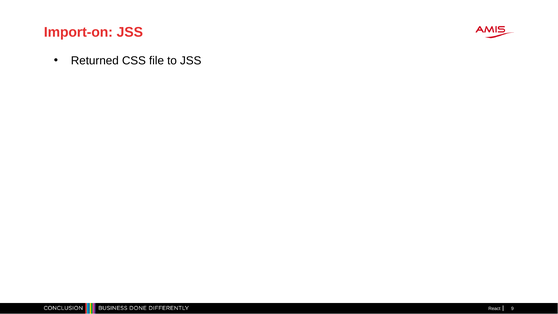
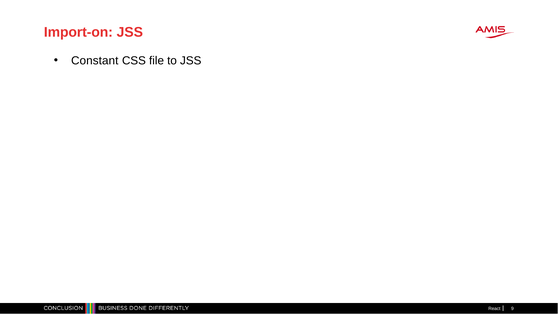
Returned: Returned -> Constant
